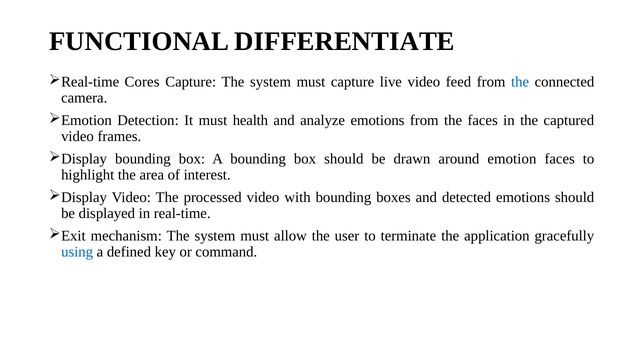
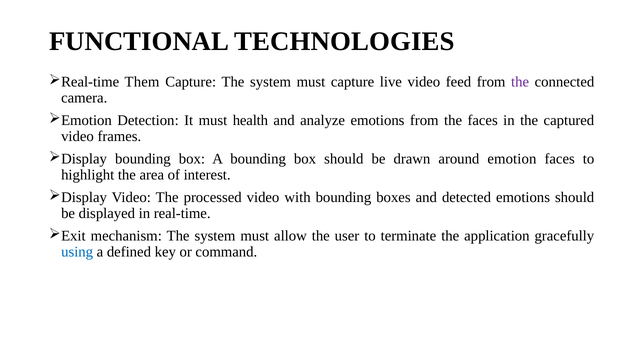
DIFFERENTIATE: DIFFERENTIATE -> TECHNOLOGIES
Cores: Cores -> Them
the at (520, 82) colour: blue -> purple
